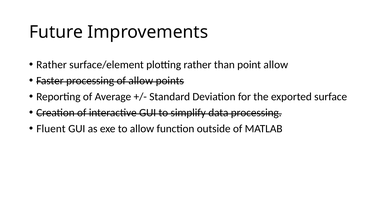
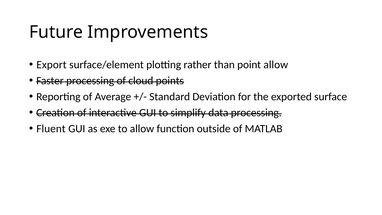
Rather at (52, 65): Rather -> Export
of allow: allow -> cloud
